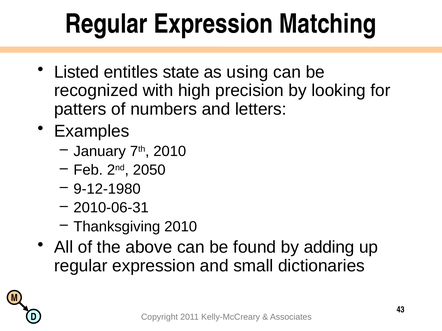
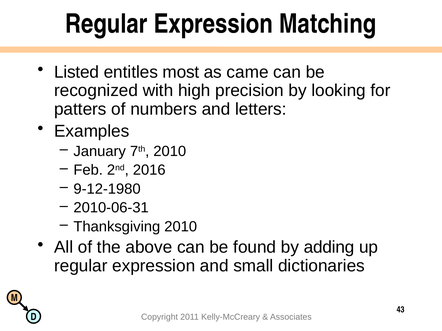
state: state -> most
using: using -> came
2050: 2050 -> 2016
